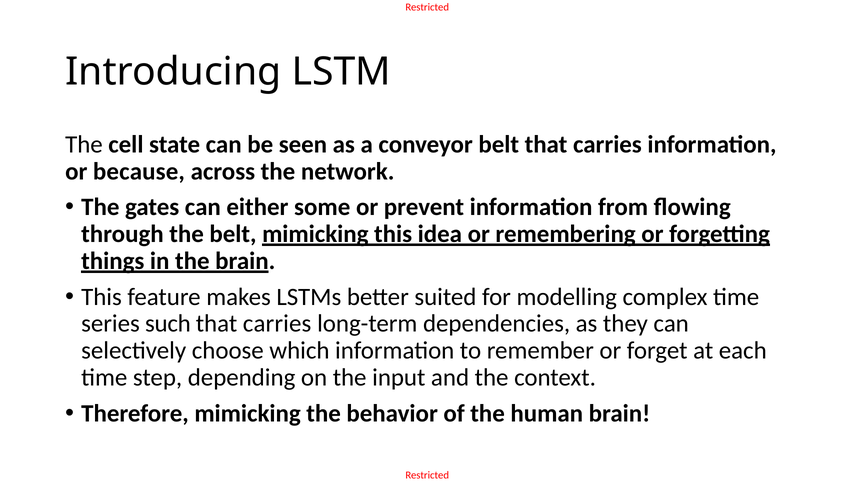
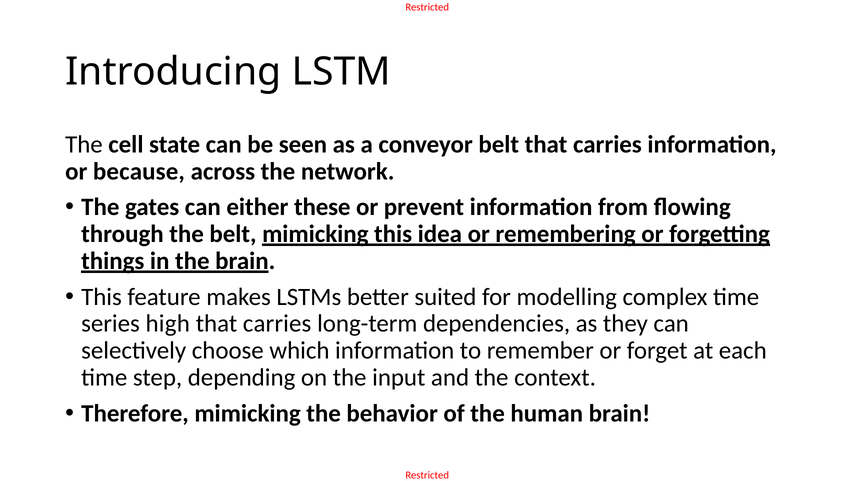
some: some -> these
such: such -> high
